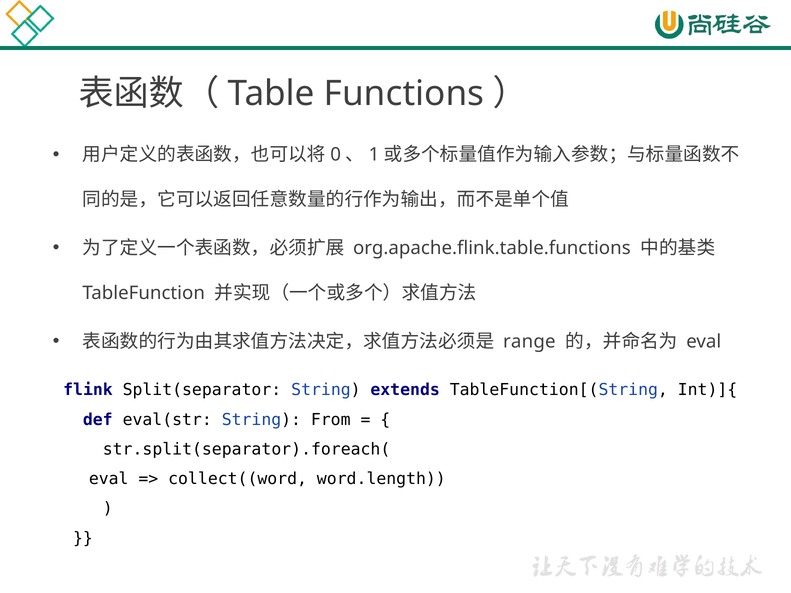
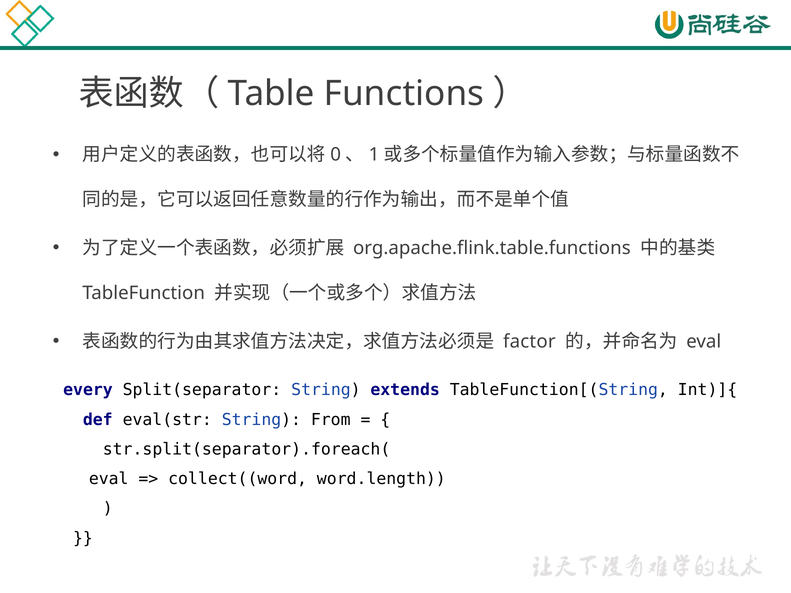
range: range -> factor
flink: flink -> every
